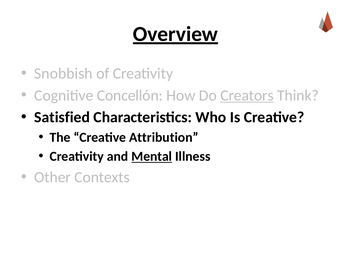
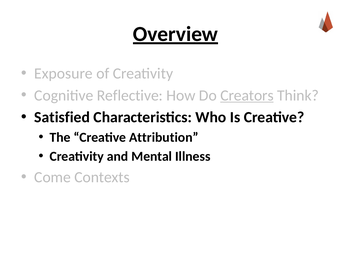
Snobbish: Snobbish -> Exposure
Concellón: Concellón -> Reflective
Mental underline: present -> none
Other: Other -> Come
